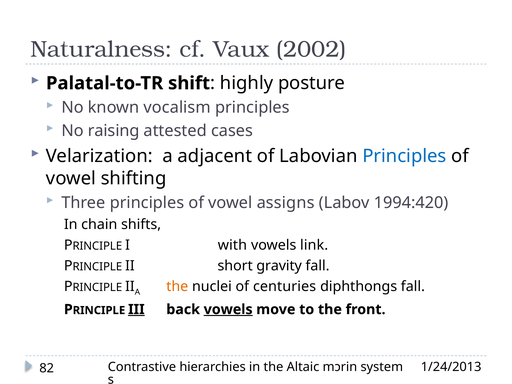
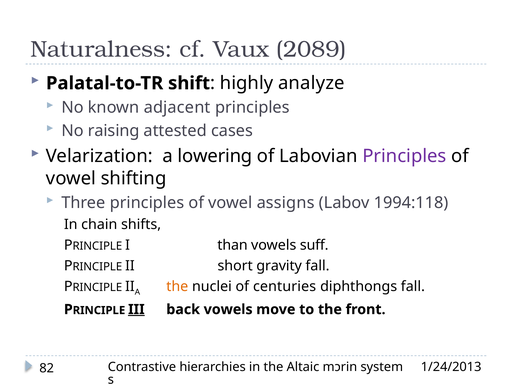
2002: 2002 -> 2089
posture: posture -> analyze
vocalism: vocalism -> adjacent
adjacent: adjacent -> lowering
Principles at (404, 156) colour: blue -> purple
1994:420: 1994:420 -> 1994:118
with: with -> than
link: link -> suff
vowels at (228, 309) underline: present -> none
